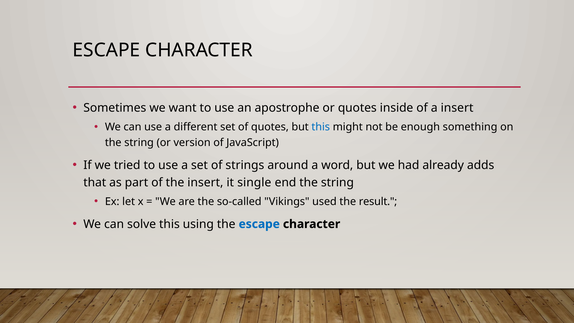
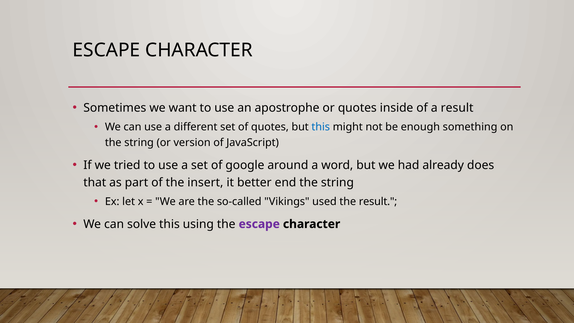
a insert: insert -> result
strings: strings -> google
adds: adds -> does
single: single -> better
escape at (259, 224) colour: blue -> purple
